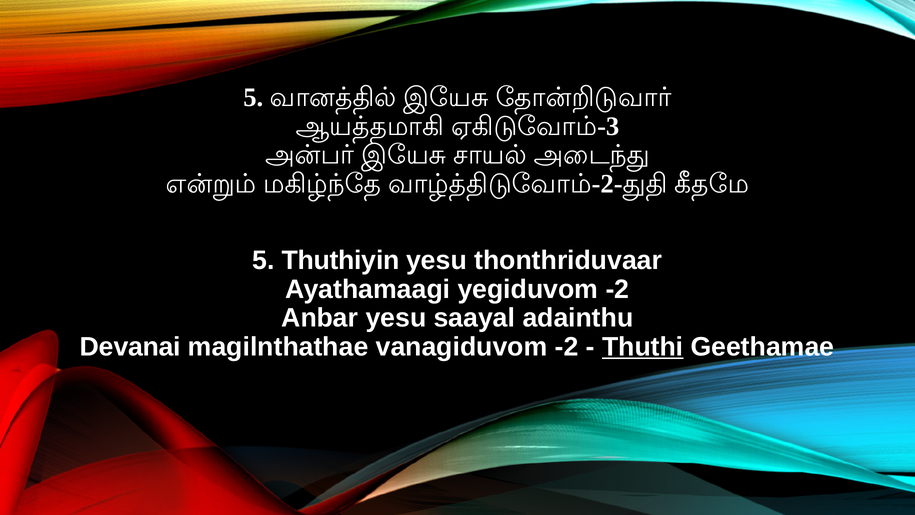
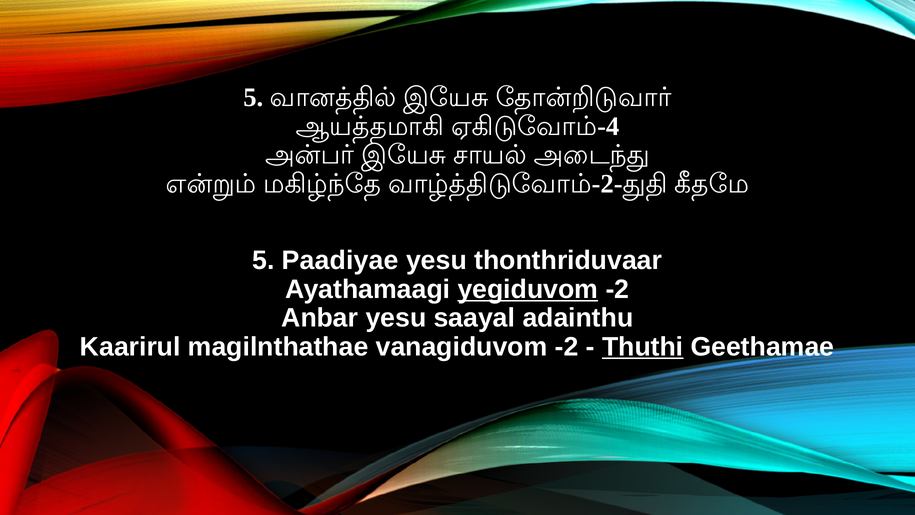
-3: -3 -> -4
Thuthiyin: Thuthiyin -> Paadiyae
yegiduvom underline: none -> present
Devanai: Devanai -> Kaarirul
